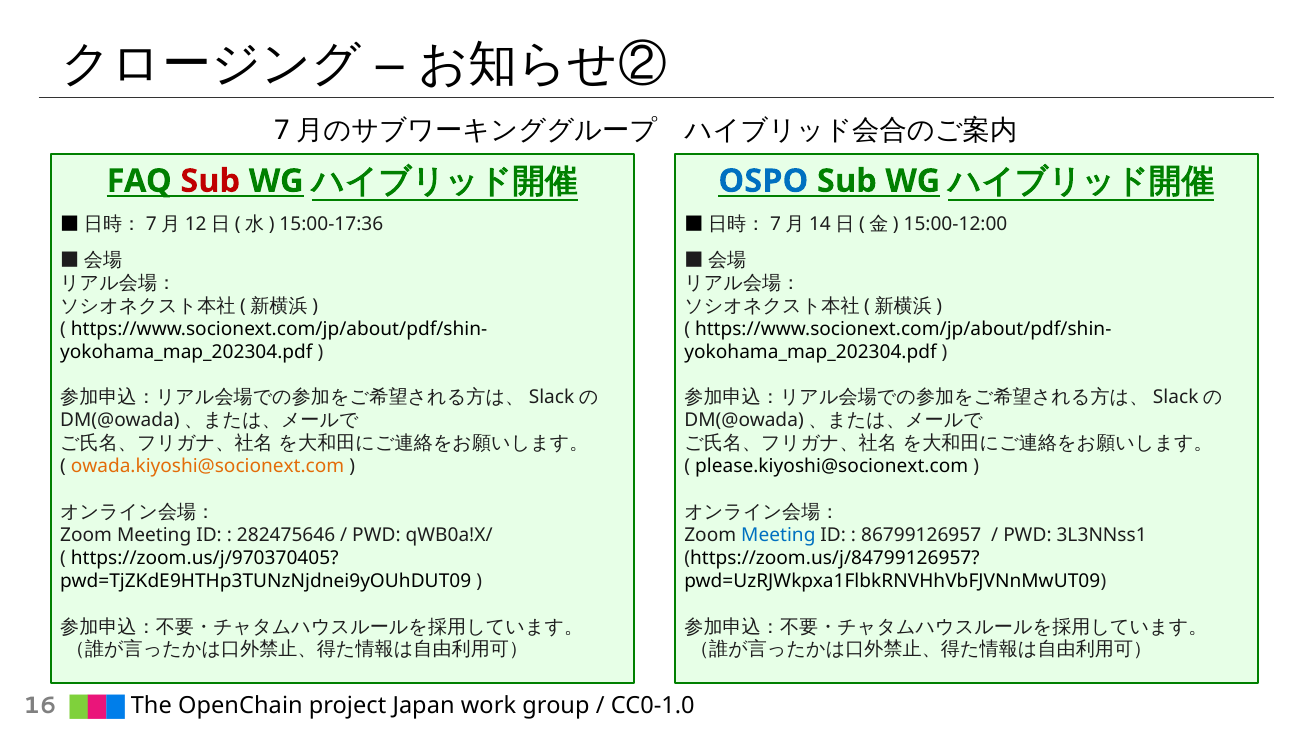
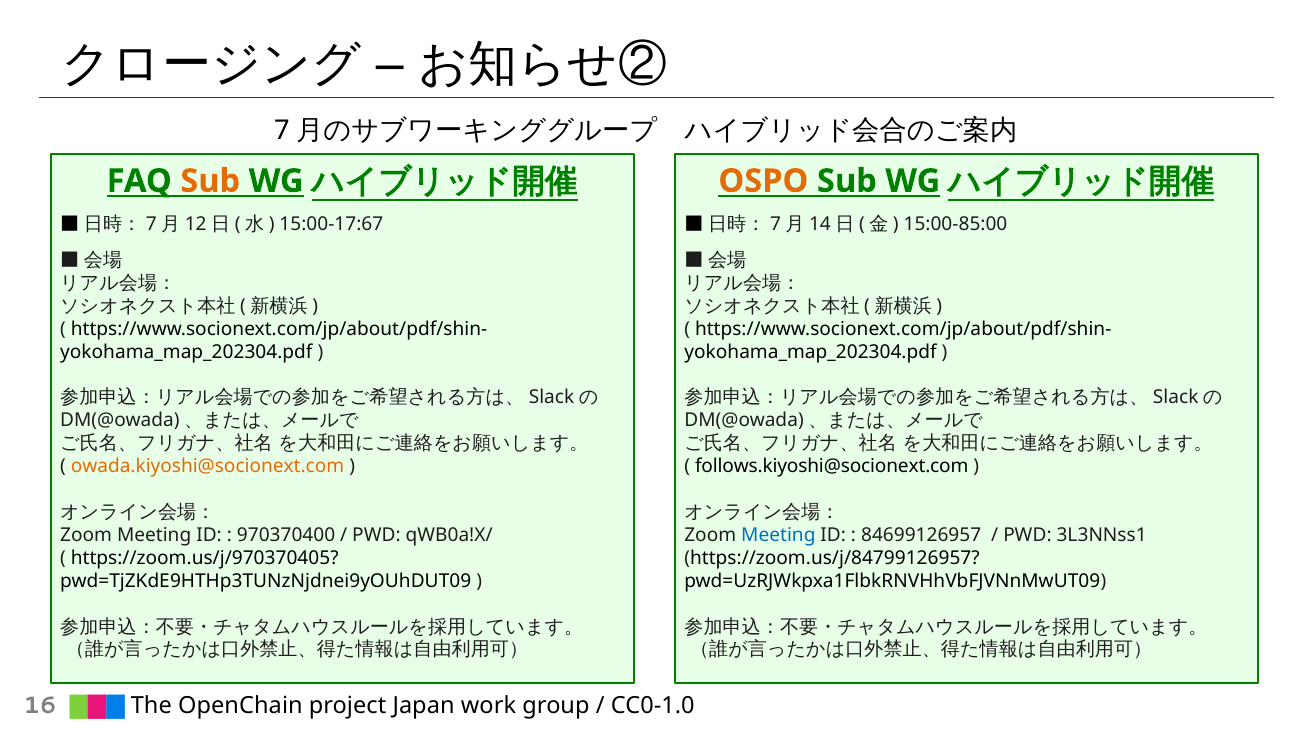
Sub at (210, 181) colour: red -> orange
OSPO colour: blue -> orange
15:00-17:36: 15:00-17:36 -> 15:00-17:67
15:00-12:00: 15:00-12:00 -> 15:00-85:00
please.kiyoshi@socionext.com: please.kiyoshi@socionext.com -> follows.kiyoshi@socionext.com
282475646: 282475646 -> 970370400
86799126957: 86799126957 -> 84699126957
